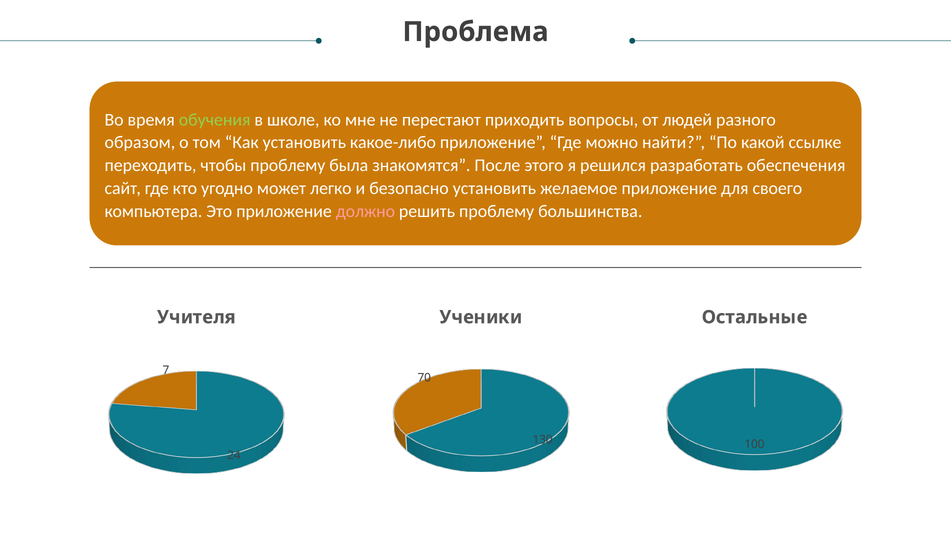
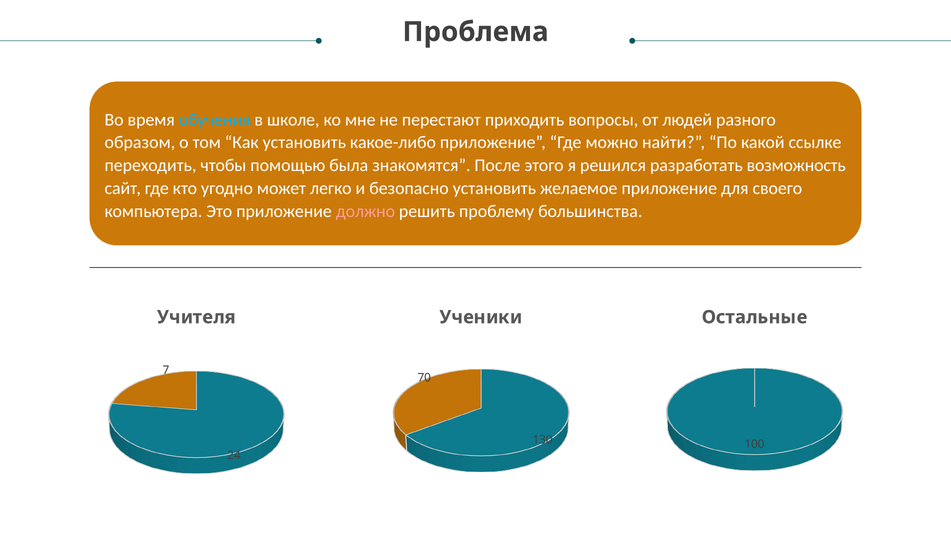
обучения colour: light green -> light blue
чтобы проблему: проблему -> помощью
обеспечения: обеспечения -> возможность
